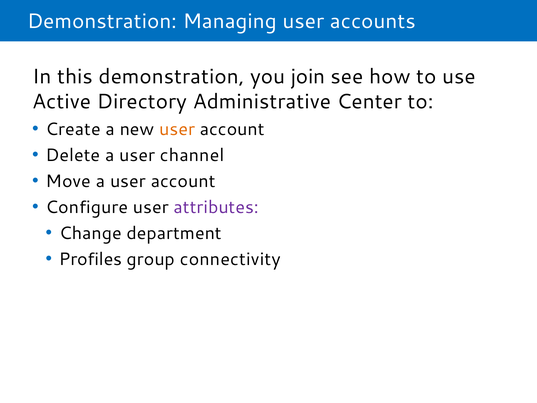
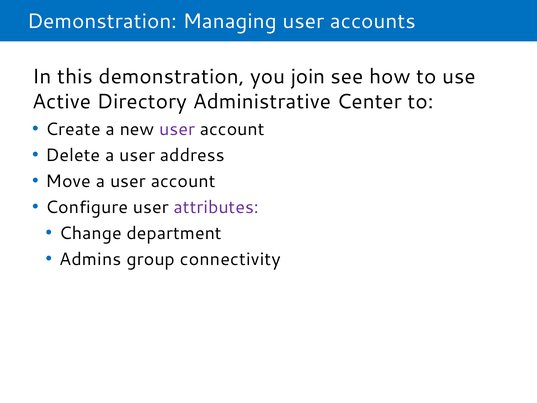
user at (177, 129) colour: orange -> purple
channel: channel -> address
Profiles: Profiles -> Admins
